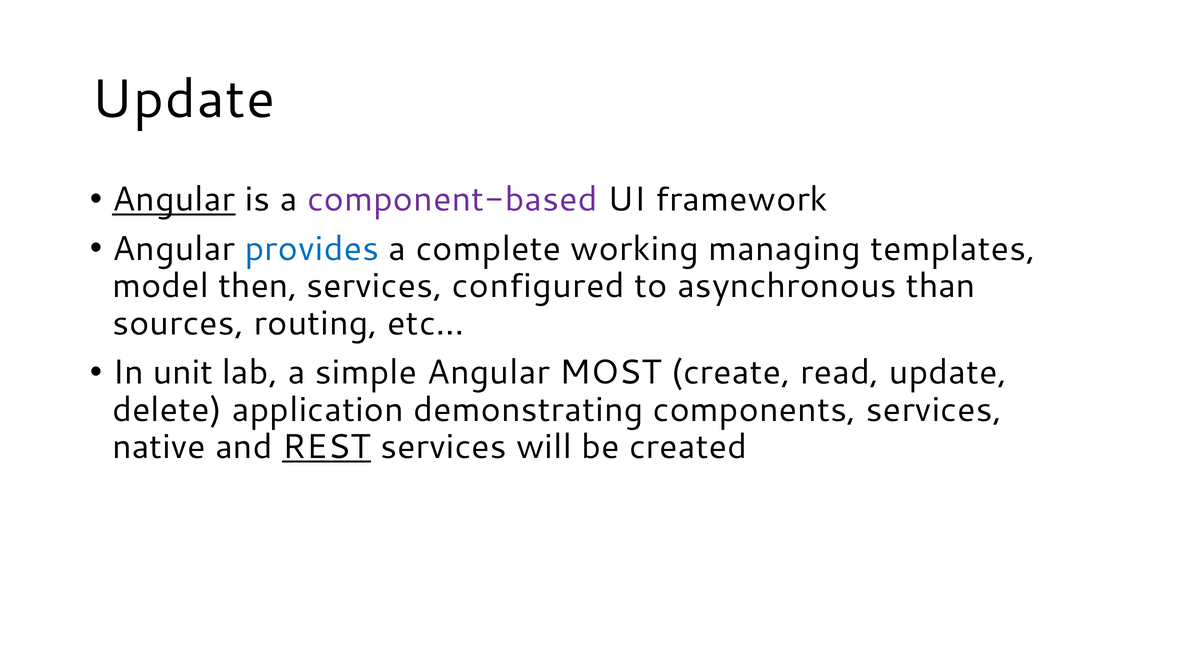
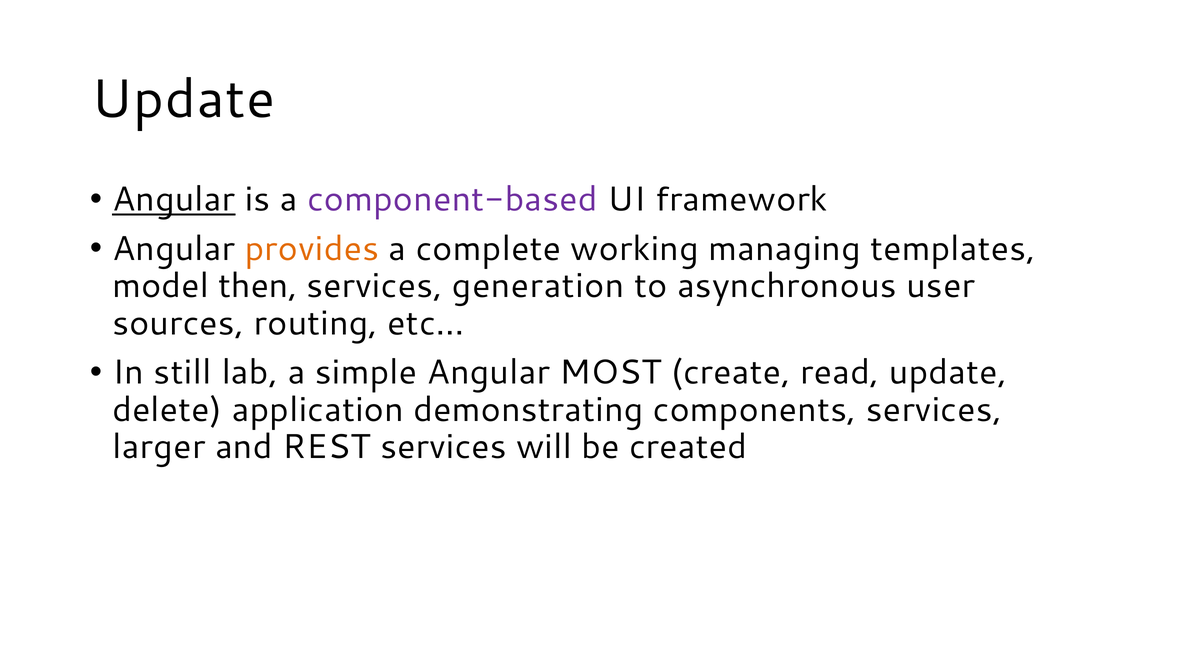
provides colour: blue -> orange
configured: configured -> generation
than: than -> user
unit: unit -> still
native: native -> larger
REST underline: present -> none
